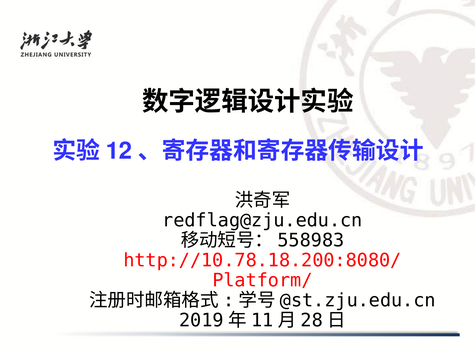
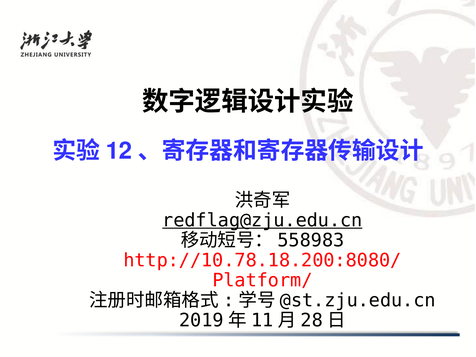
redflag@zju.edu.cn underline: none -> present
